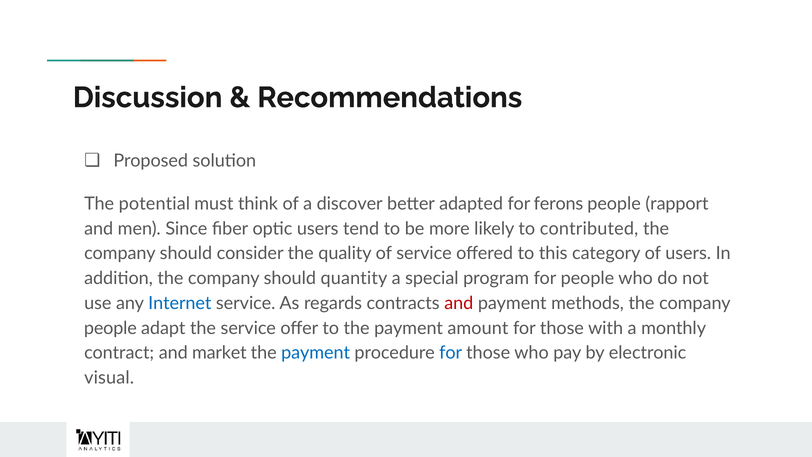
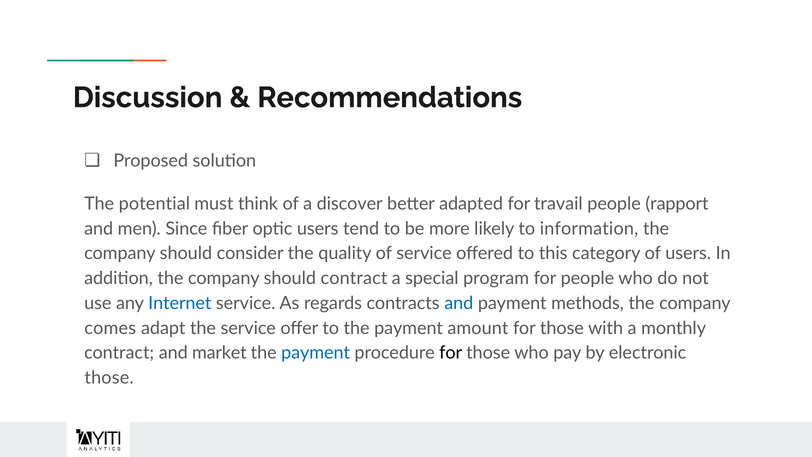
ferons: ferons -> travail
contributed: contributed -> information
should quantity: quantity -> contract
and at (459, 303) colour: red -> blue
people at (110, 328): people -> comes
for at (451, 353) colour: blue -> black
visual at (109, 378): visual -> those
